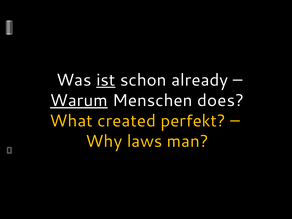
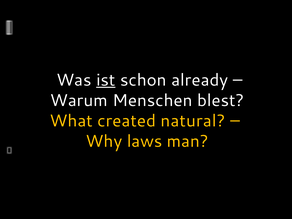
Warum underline: present -> none
does: does -> blest
perfekt: perfekt -> natural
